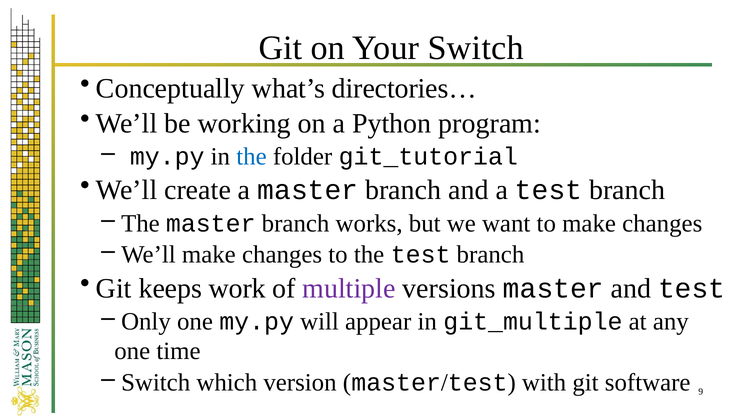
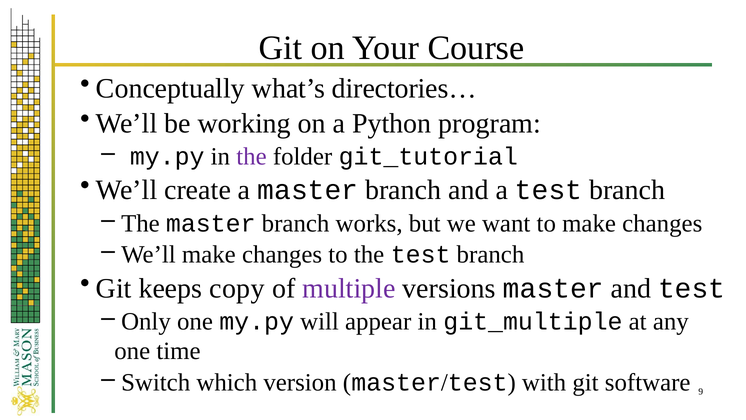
Your Switch: Switch -> Course
the at (251, 157) colour: blue -> purple
work: work -> copy
